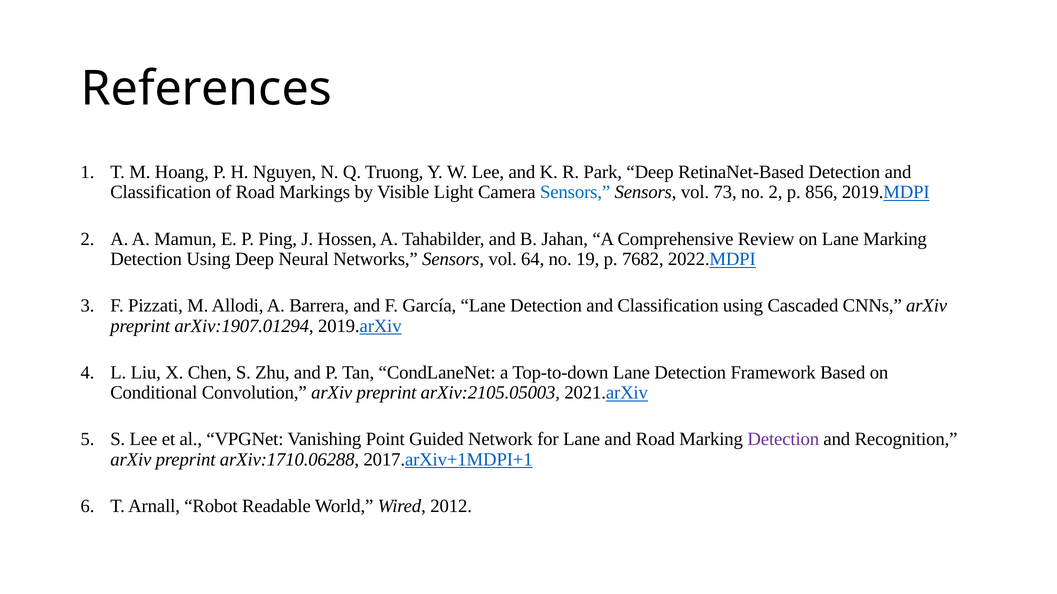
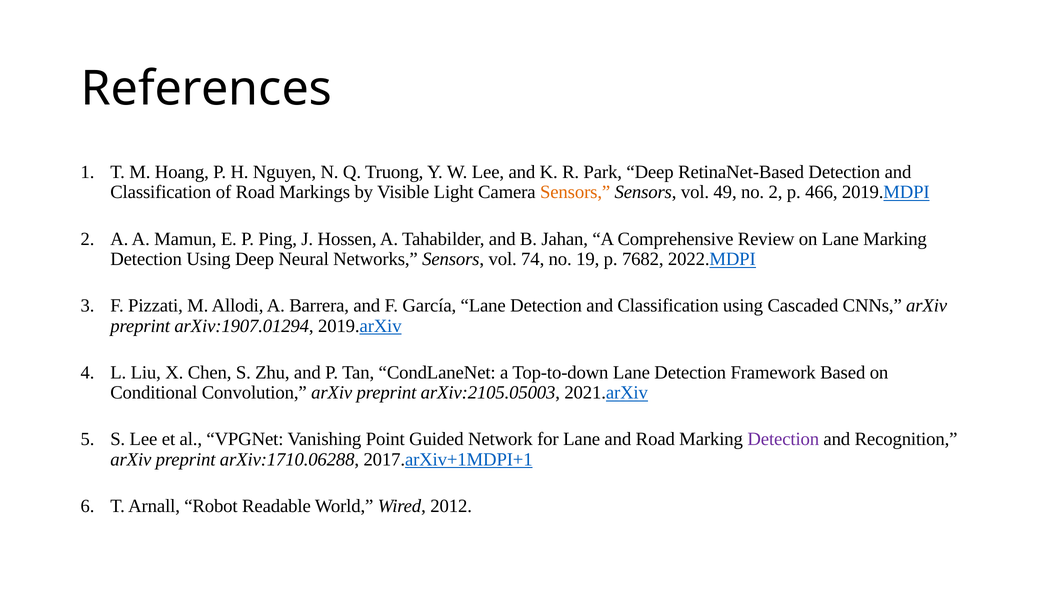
Sensors at (575, 192) colour: blue -> orange
73: 73 -> 49
856: 856 -> 466
64: 64 -> 74
